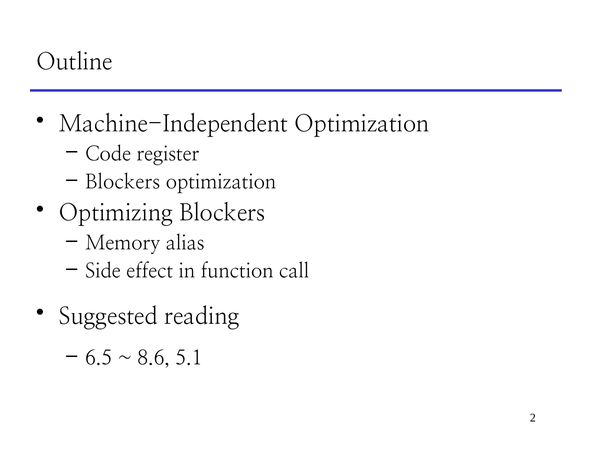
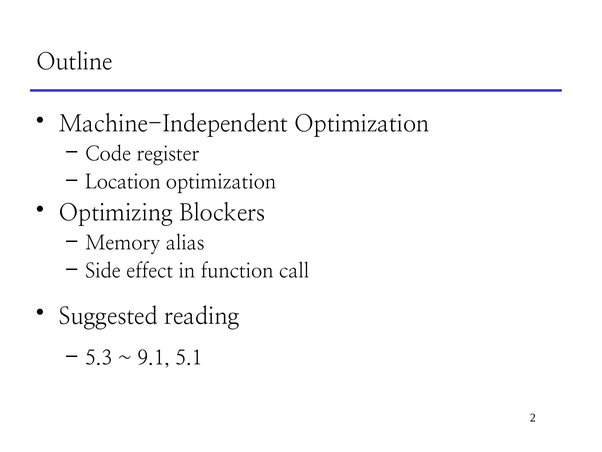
Blockers at (123, 182): Blockers -> Location
6.5: 6.5 -> 5.3
8.6: 8.6 -> 9.1
